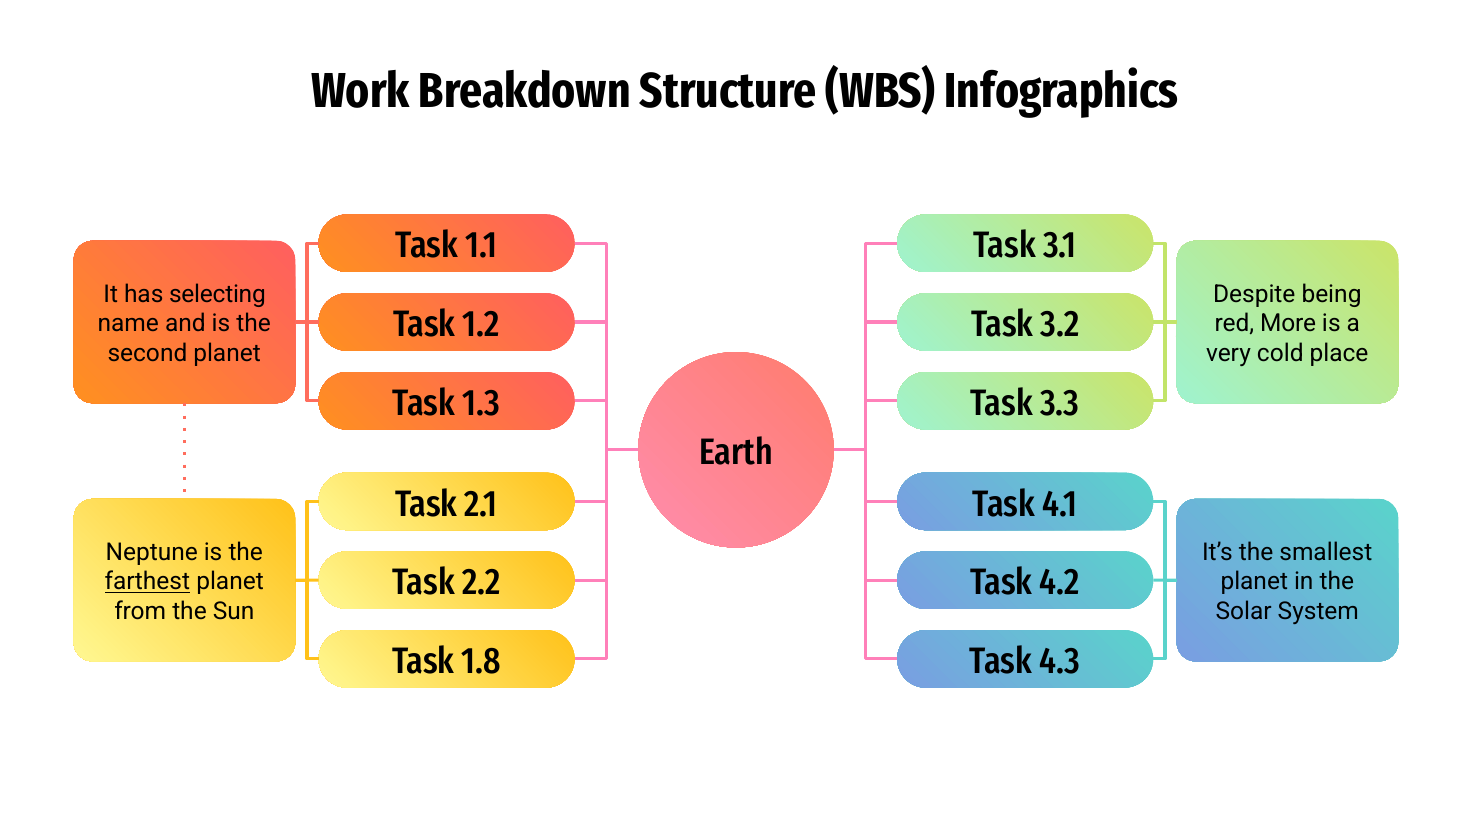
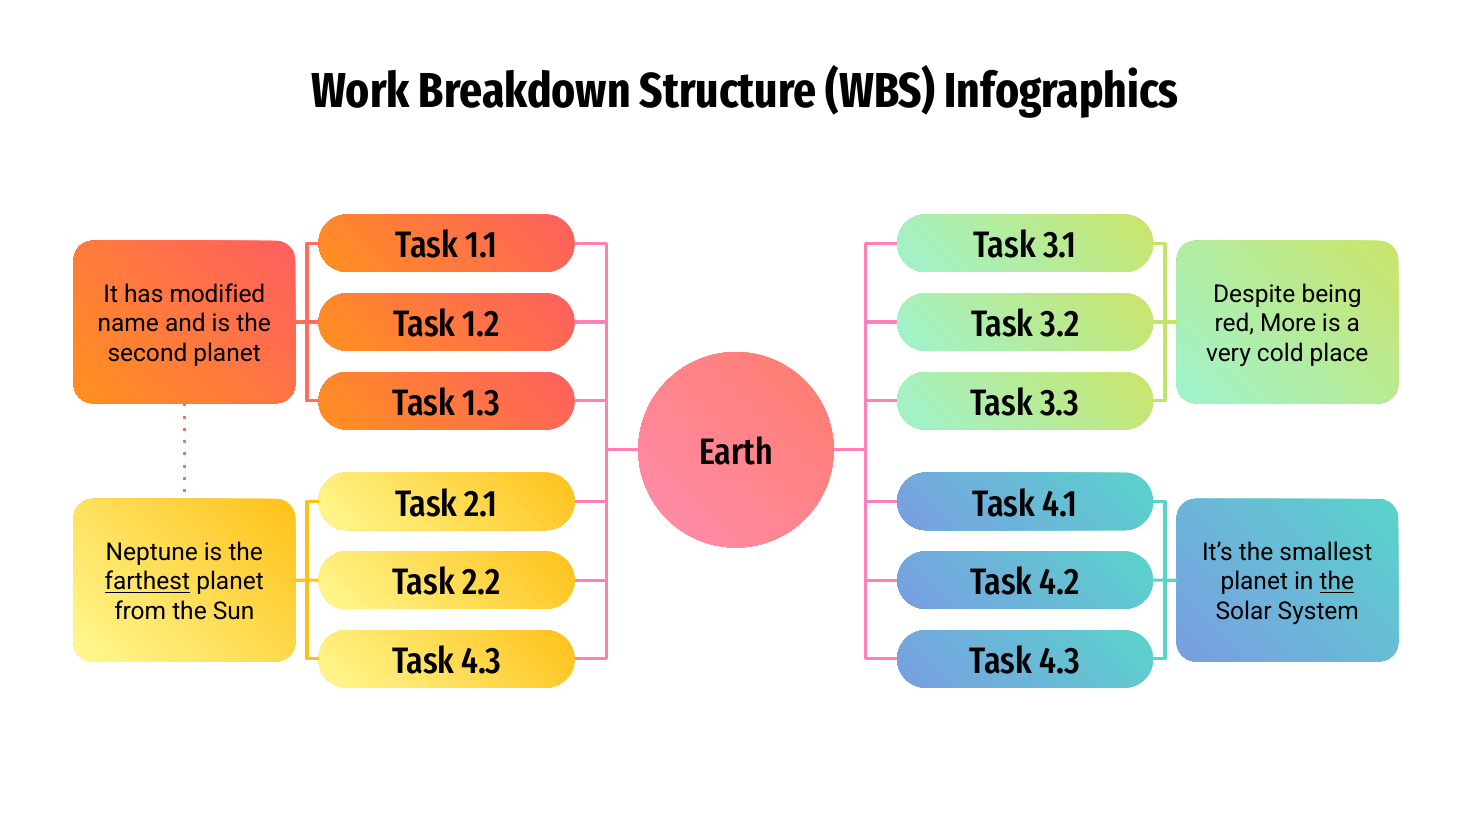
selecting: selecting -> modified
the at (1337, 582) underline: none -> present
1.8 at (481, 661): 1.8 -> 4.3
